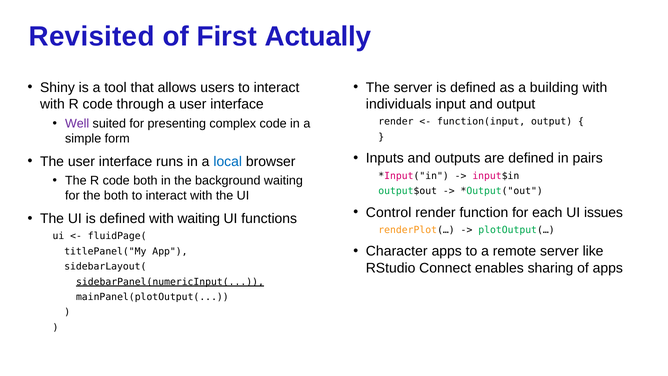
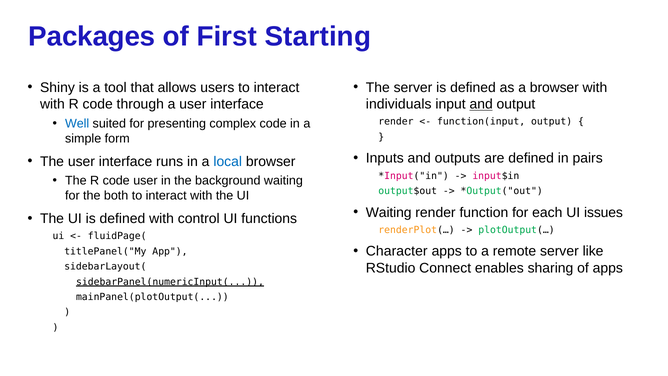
Revisited: Revisited -> Packages
Actually: Actually -> Starting
a building: building -> browser
and at (481, 104) underline: none -> present
Well colour: purple -> blue
code both: both -> user
Control at (389, 212): Control -> Waiting
with waiting: waiting -> control
